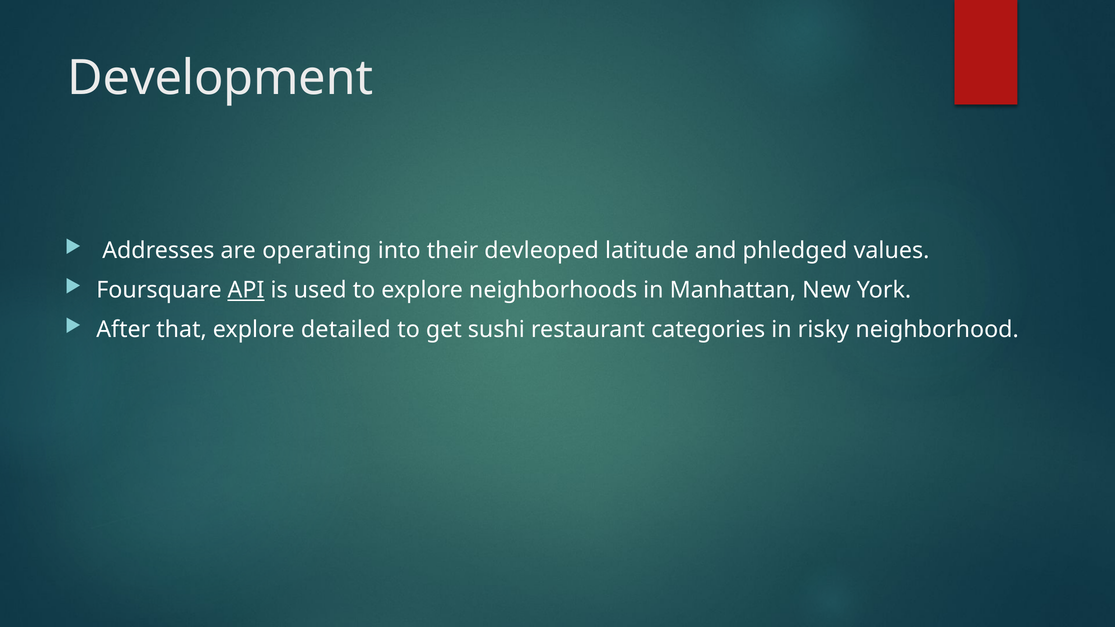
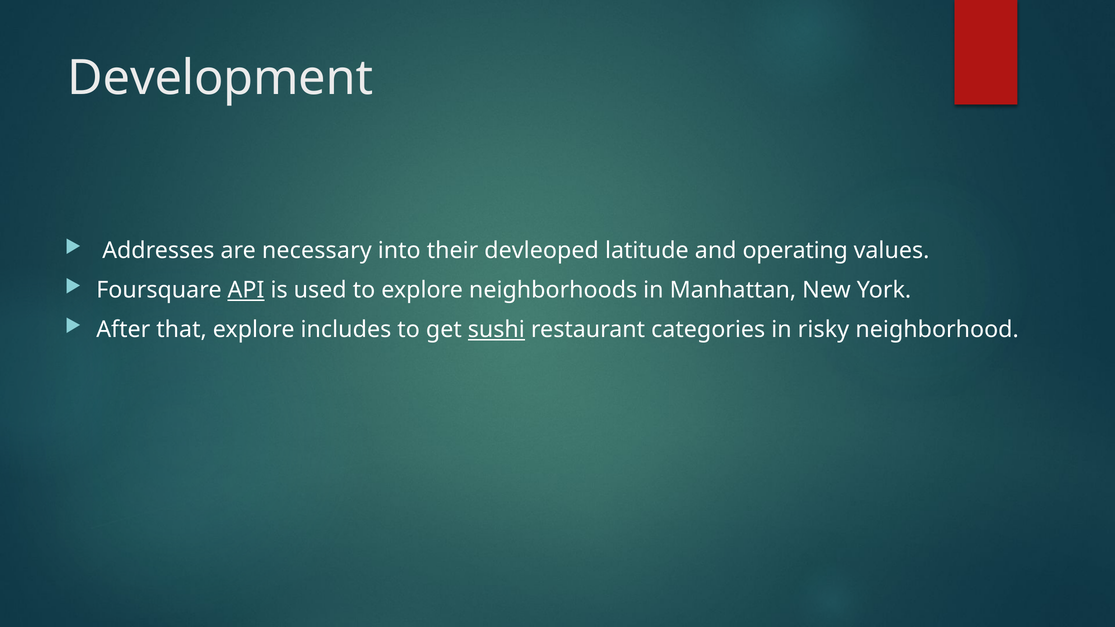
operating: operating -> necessary
phledged: phledged -> operating
detailed: detailed -> includes
sushi underline: none -> present
